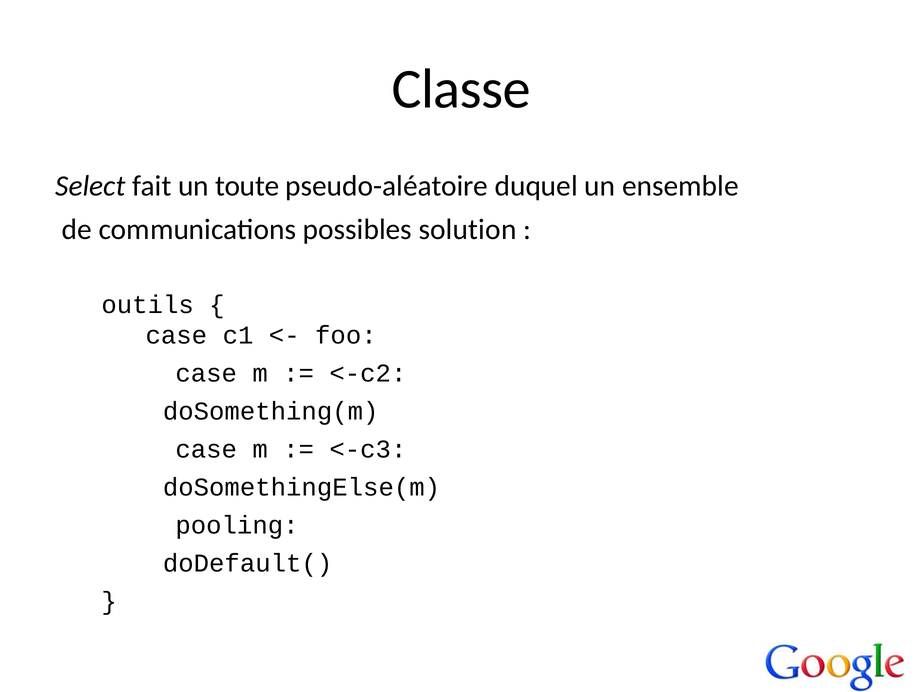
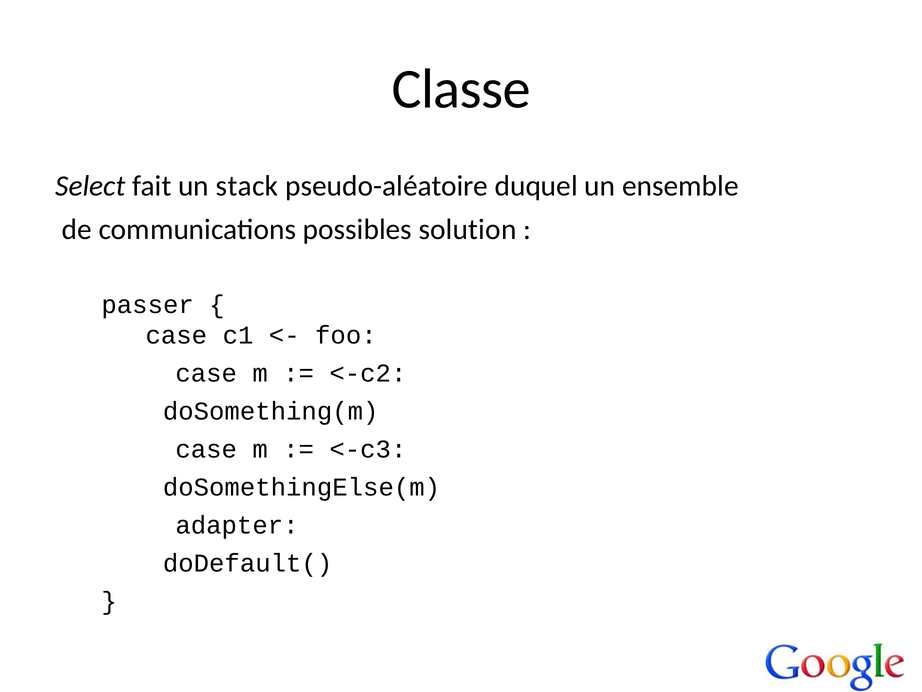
toute: toute -> stack
outils: outils -> passer
pooling: pooling -> adapter
